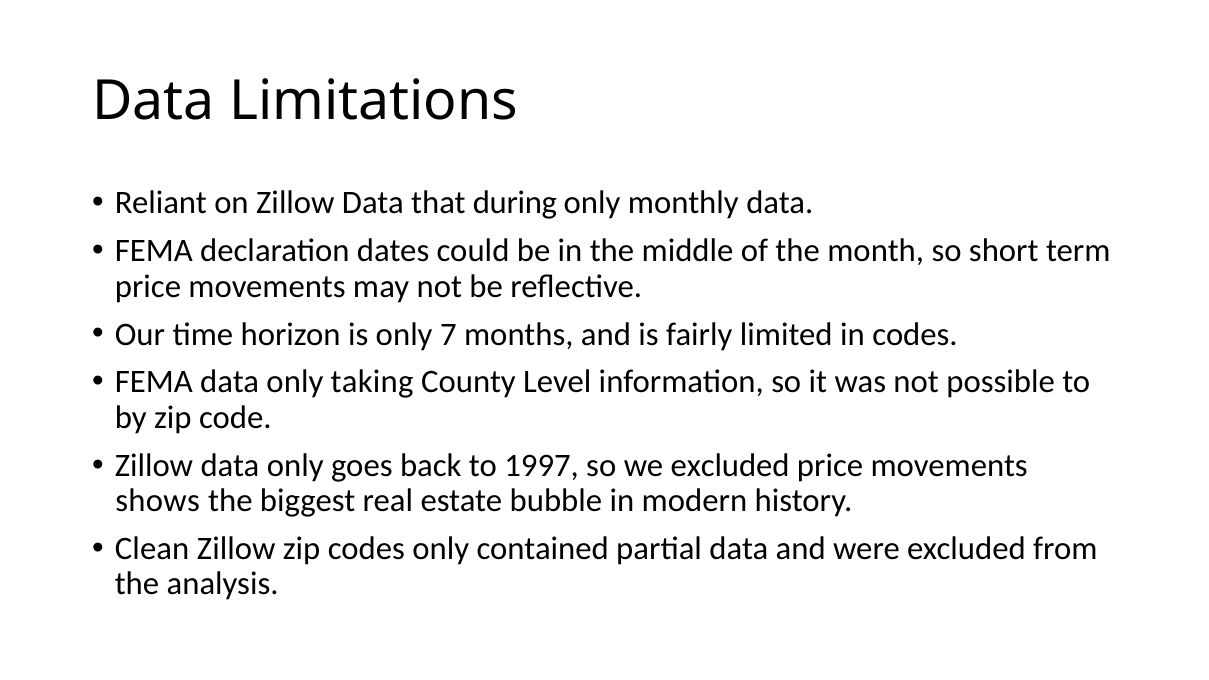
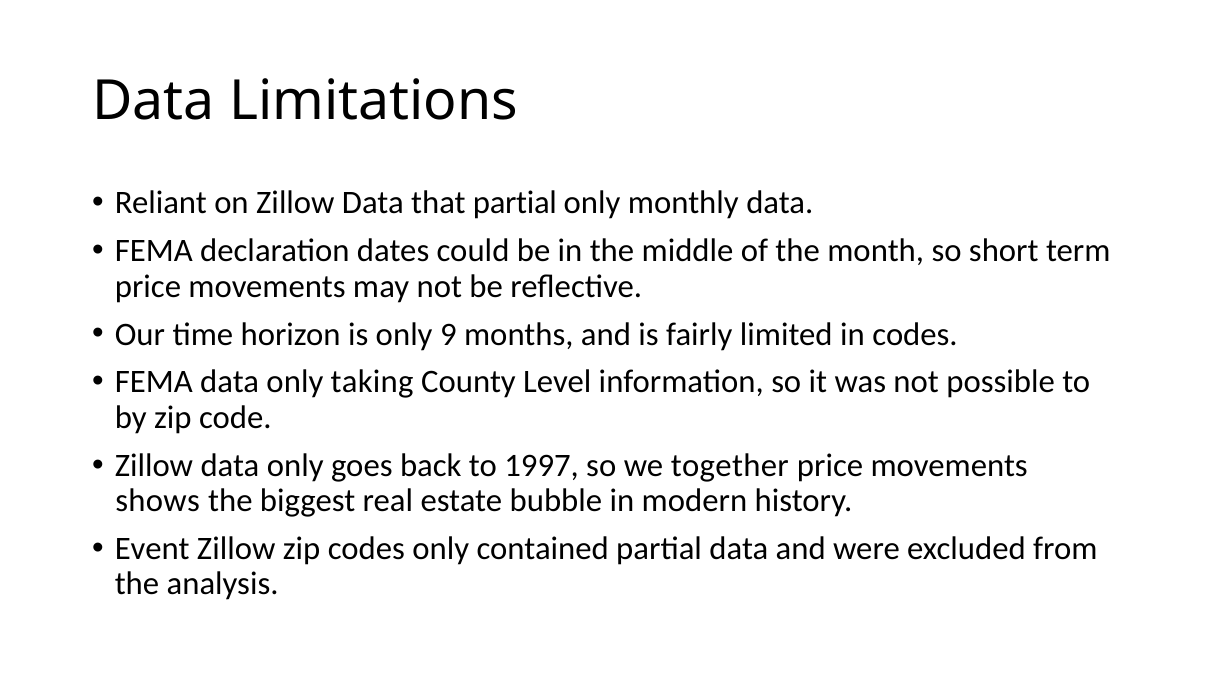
that during: during -> partial
7: 7 -> 9
we excluded: excluded -> together
Clean: Clean -> Event
